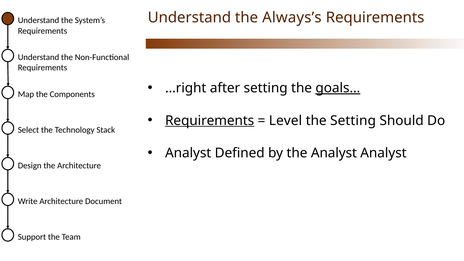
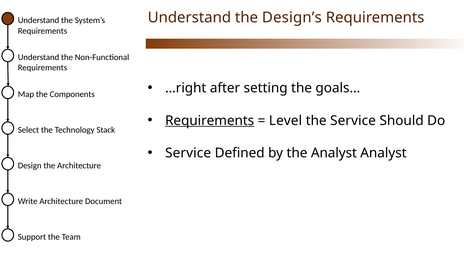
Always’s: Always’s -> Design’s
goals… underline: present -> none
the Setting: Setting -> Service
Analyst at (188, 153): Analyst -> Service
